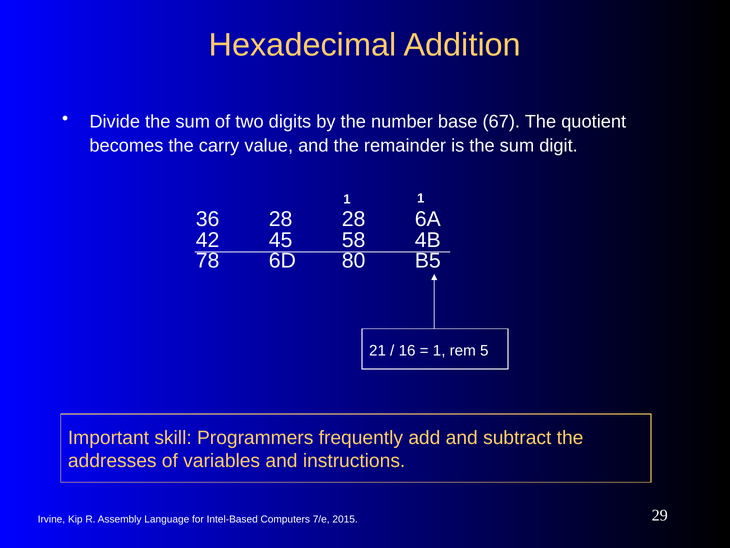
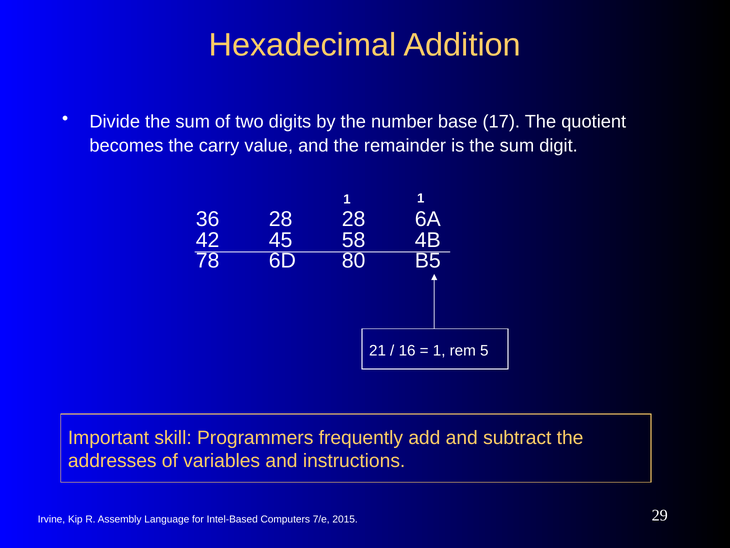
67: 67 -> 17
